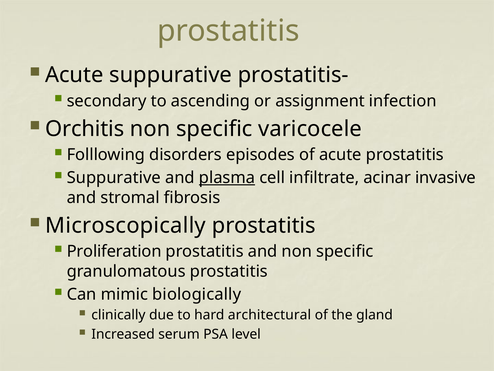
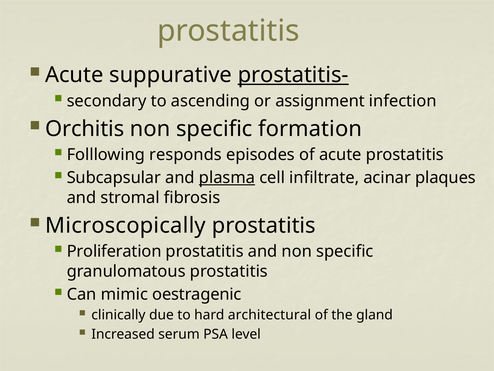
prostatitis- underline: none -> present
varicocele: varicocele -> formation
disorders: disorders -> responds
Suppurative at (114, 178): Suppurative -> Subcapsular
invasive: invasive -> plaques
biologically: biologically -> oestragenic
